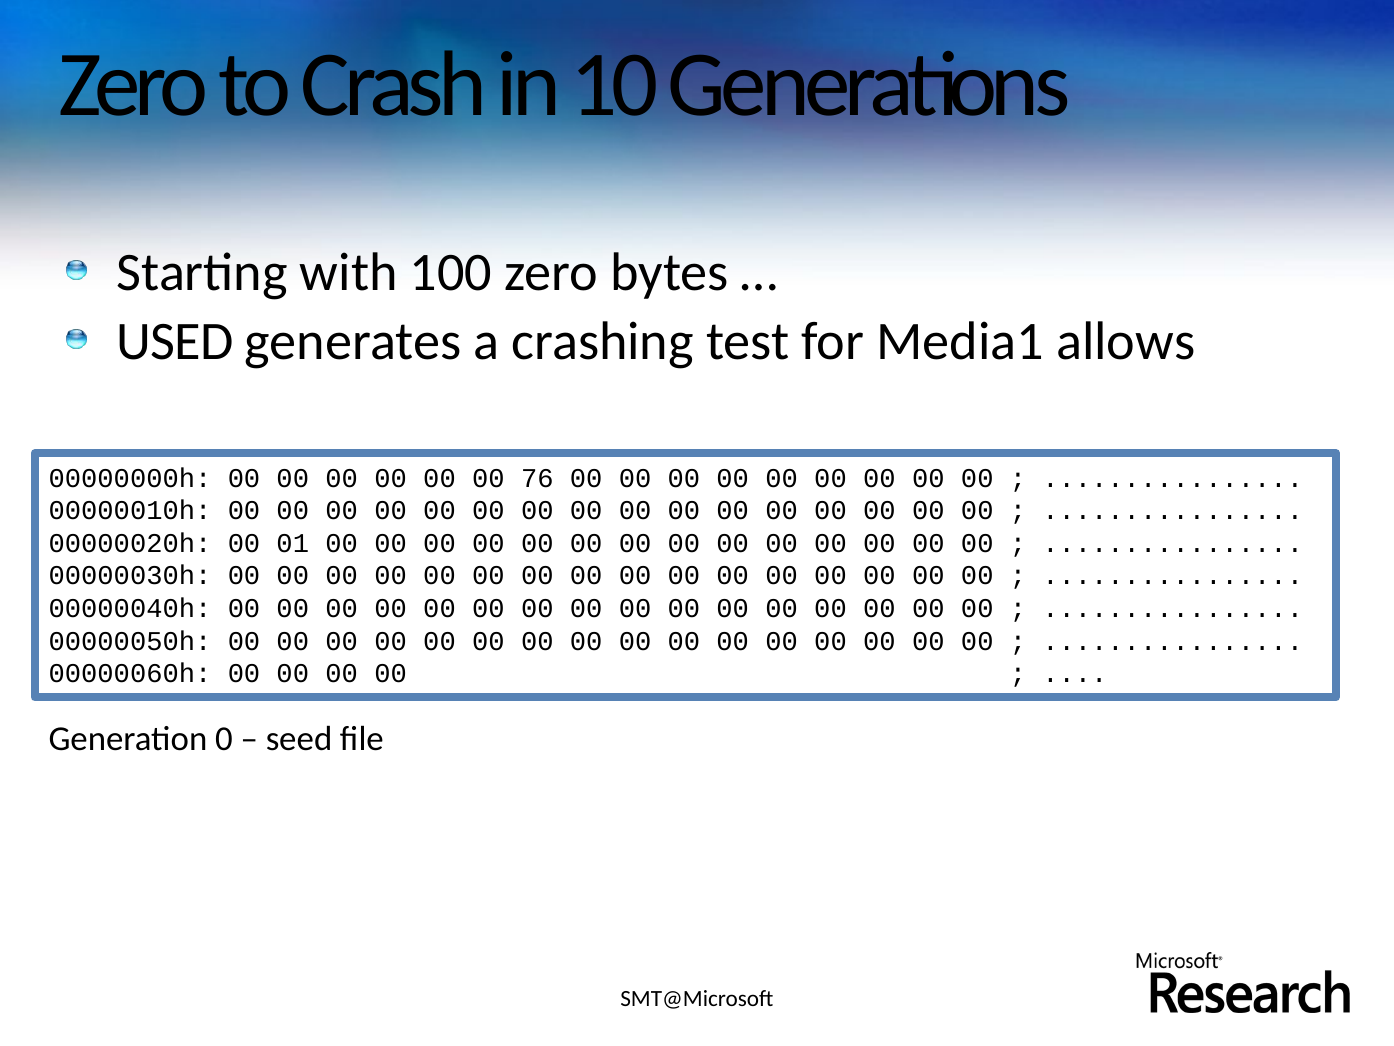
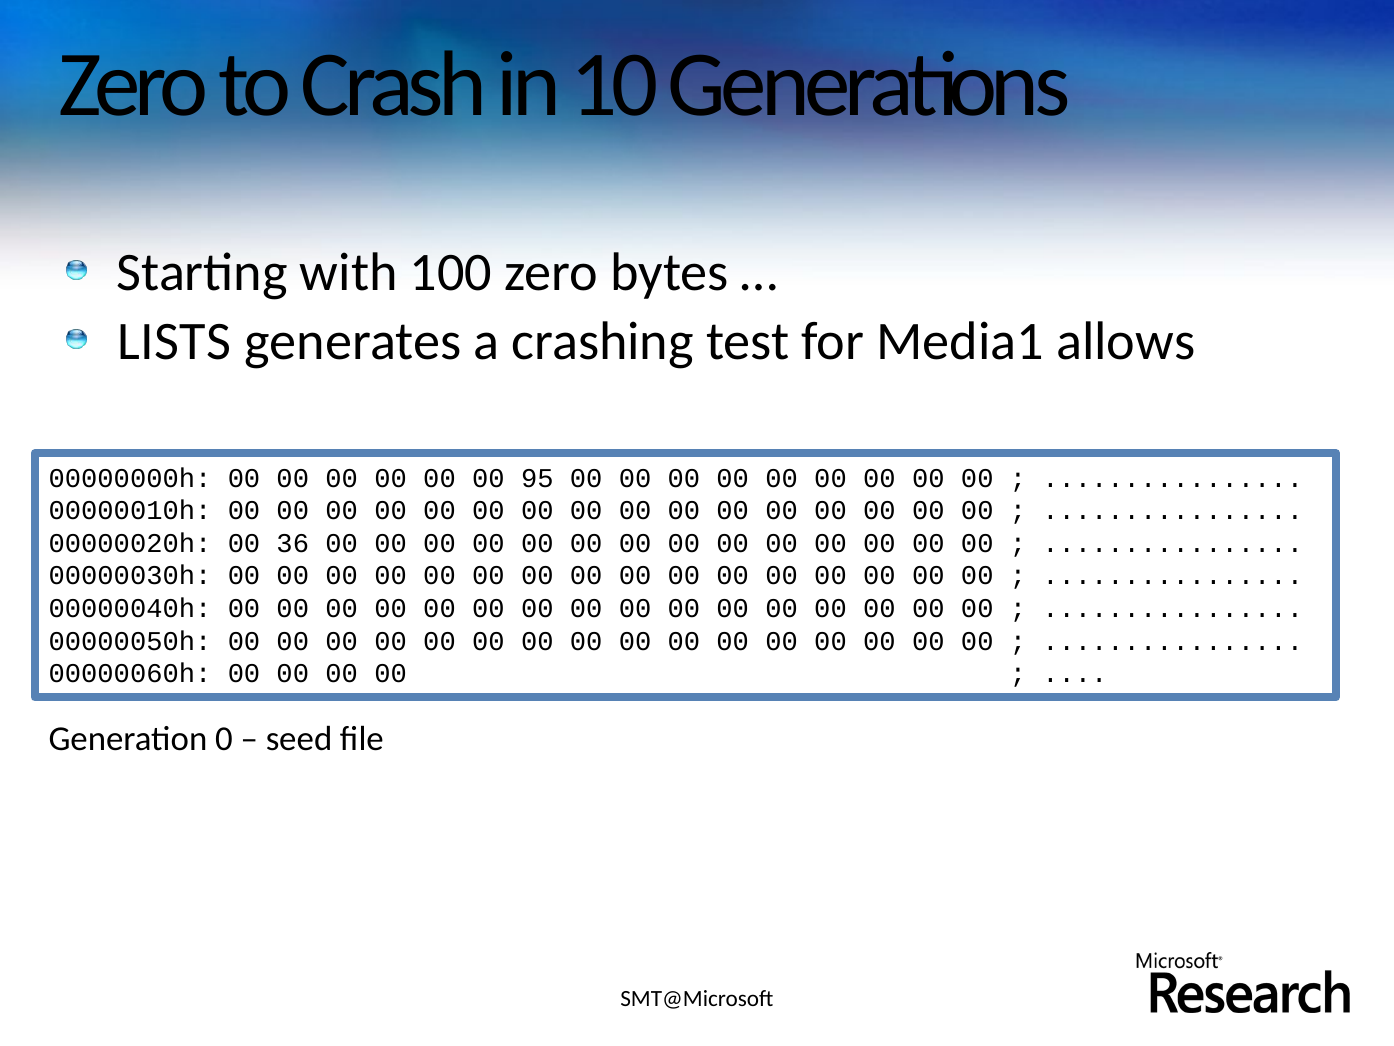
USED: USED -> LISTS
76: 76 -> 95
01: 01 -> 36
